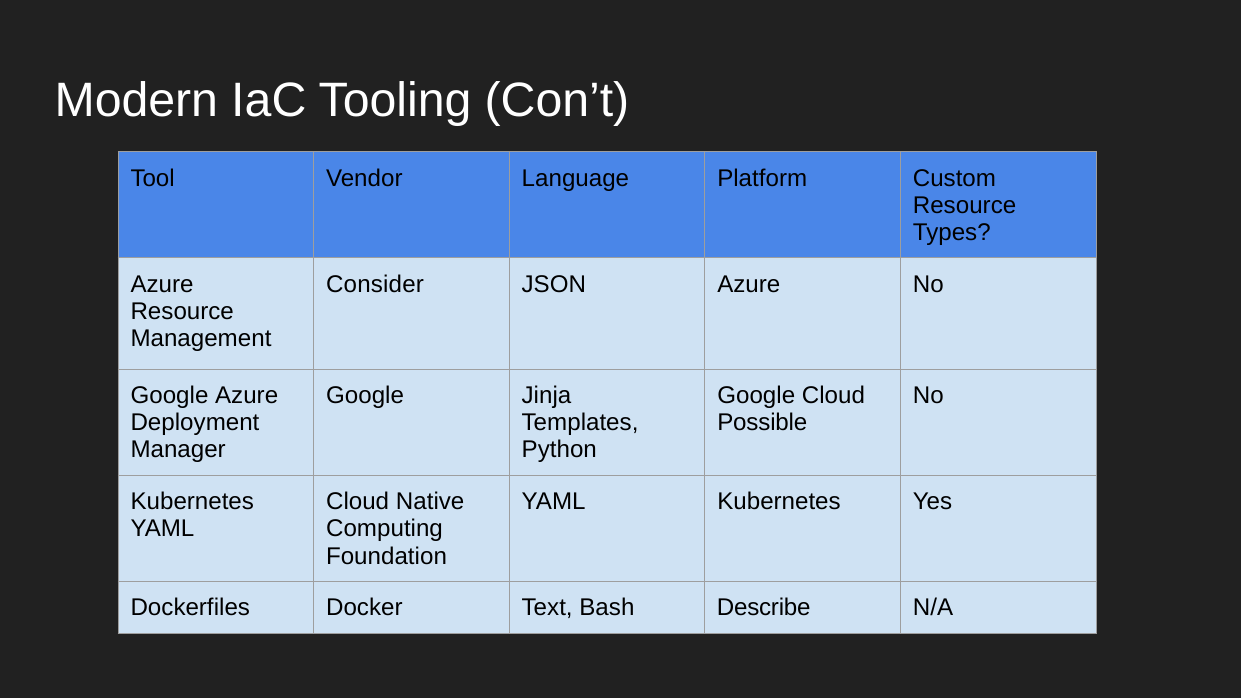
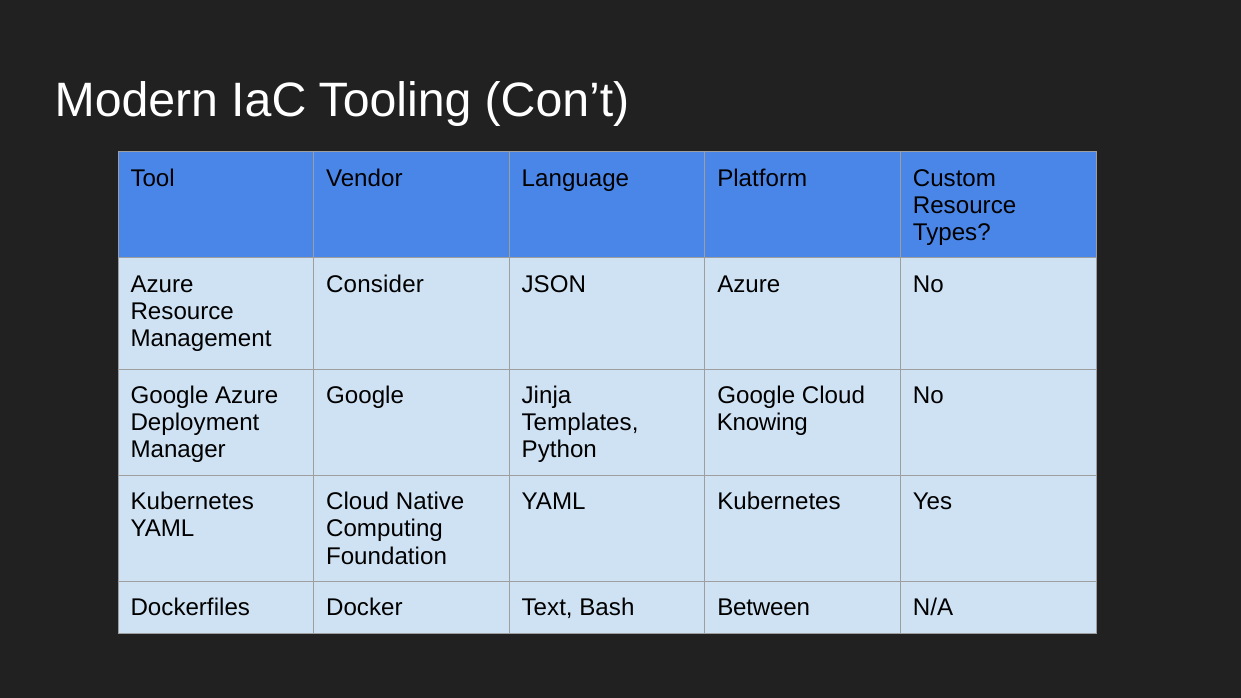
Possible: Possible -> Knowing
Describe: Describe -> Between
